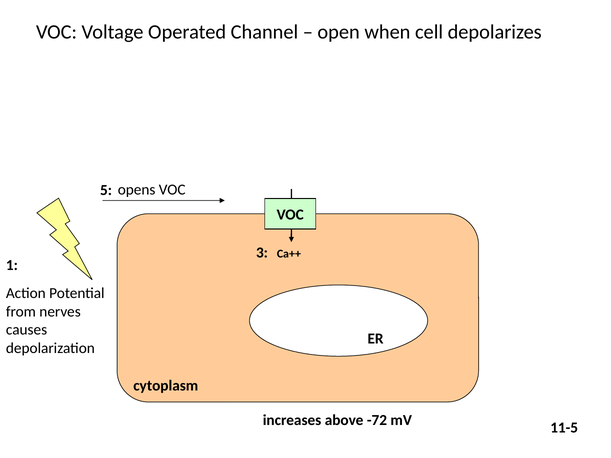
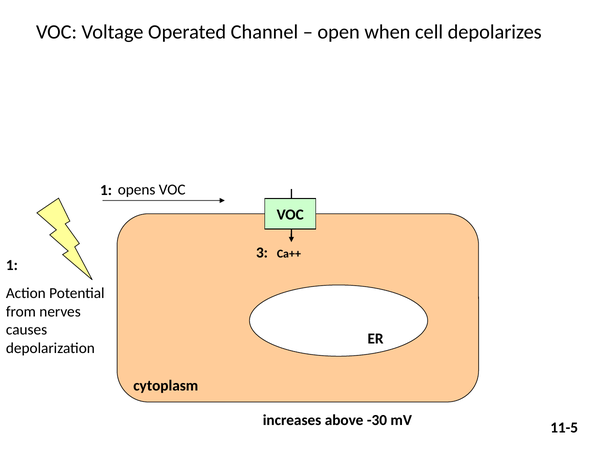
5 at (106, 190): 5 -> 1
-72: -72 -> -30
